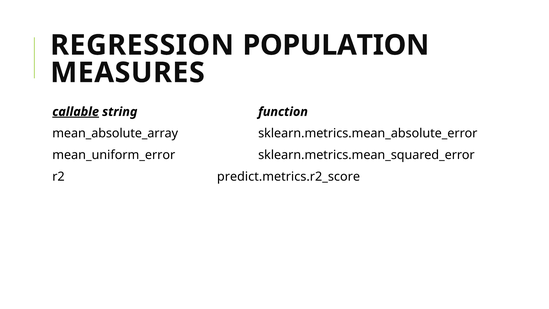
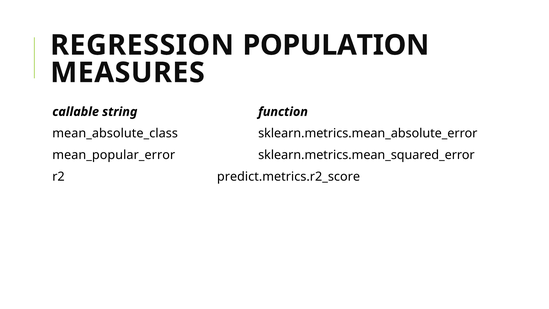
callable underline: present -> none
mean_absolute_array: mean_absolute_array -> mean_absolute_class
mean_uniform_error: mean_uniform_error -> mean_popular_error
